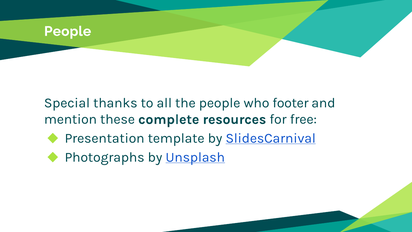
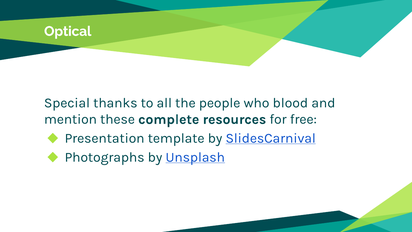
People at (68, 31): People -> Optical
footer: footer -> blood
